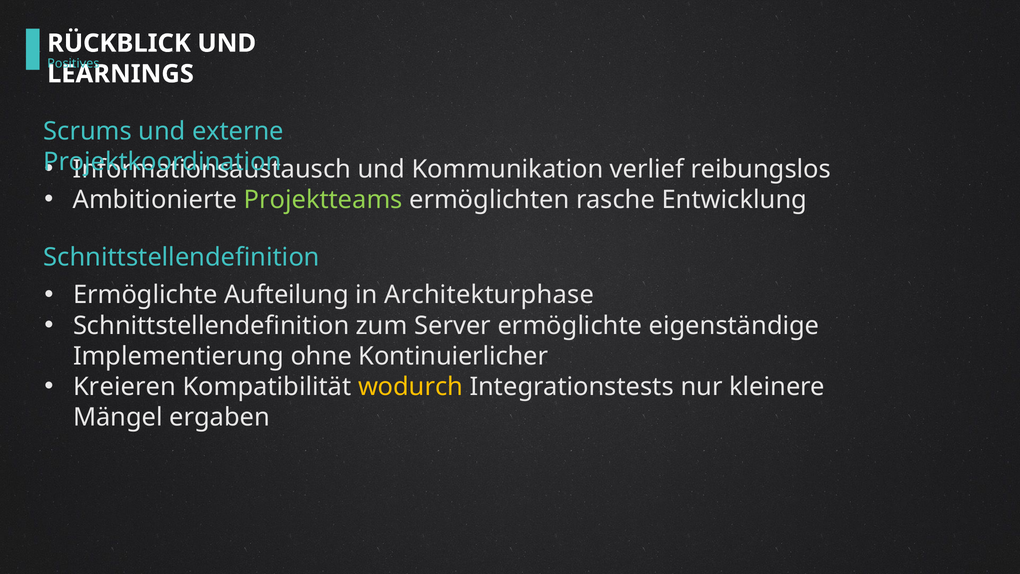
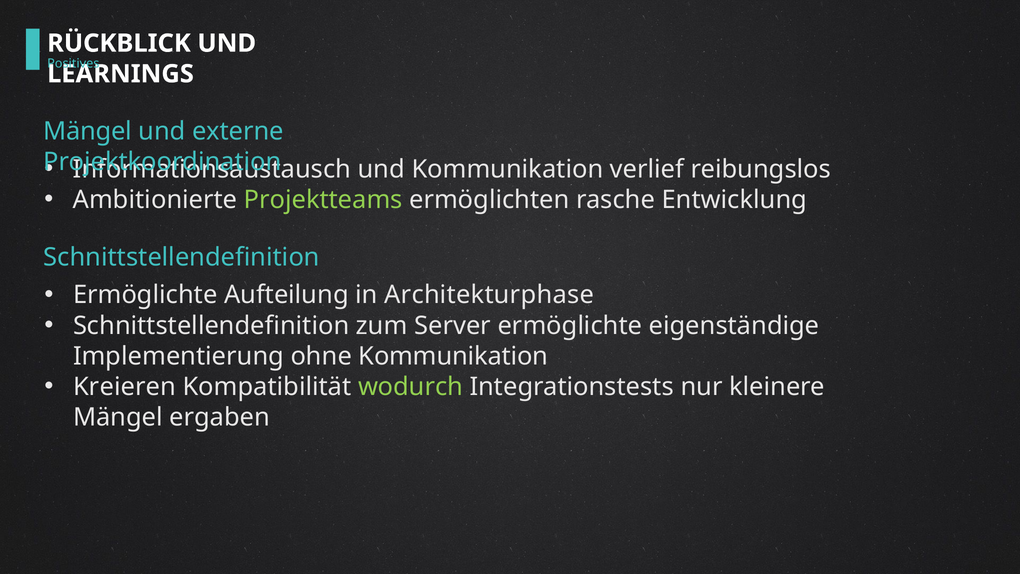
Scrums at (88, 131): Scrums -> Mängel
ohne Kontinuierlicher: Kontinuierlicher -> Kommunikation
wodurch colour: yellow -> light green
